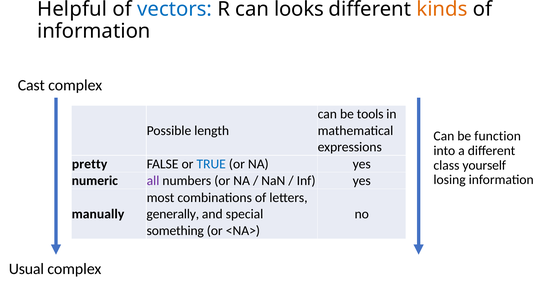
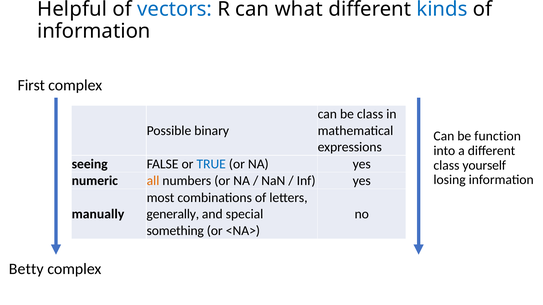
looks: looks -> what
kinds colour: orange -> blue
Cast: Cast -> First
be tools: tools -> class
length: length -> binary
pretty: pretty -> seeing
all colour: purple -> orange
Usual: Usual -> Betty
